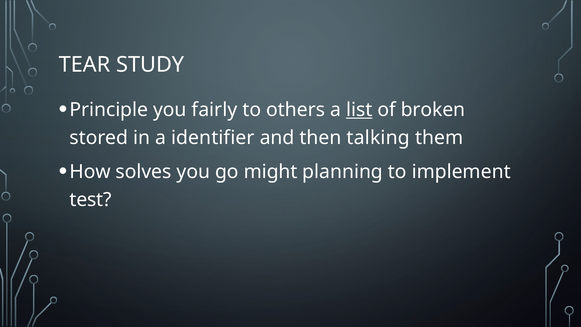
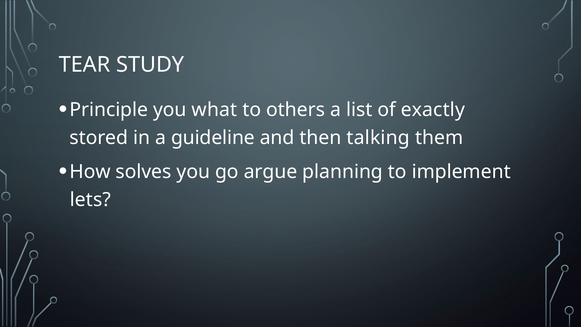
fairly: fairly -> what
list underline: present -> none
broken: broken -> exactly
identifier: identifier -> guideline
might: might -> argue
test: test -> lets
